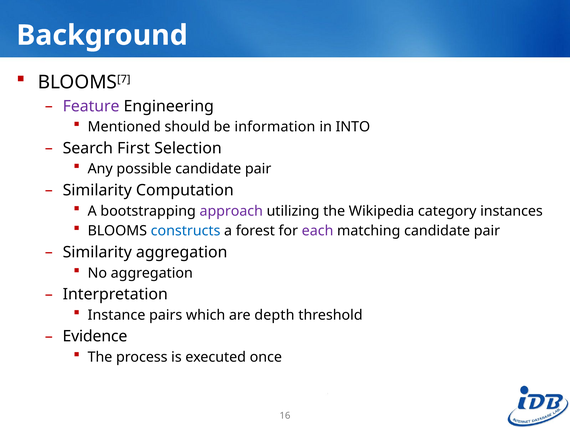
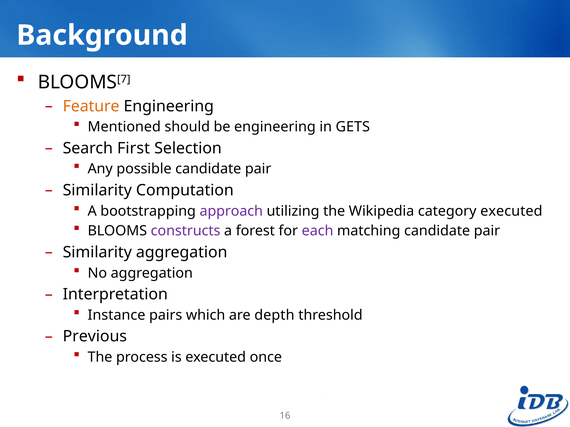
Feature colour: purple -> orange
be information: information -> engineering
INTO: INTO -> GETS
category instances: instances -> executed
constructs colour: blue -> purple
Evidence: Evidence -> Previous
